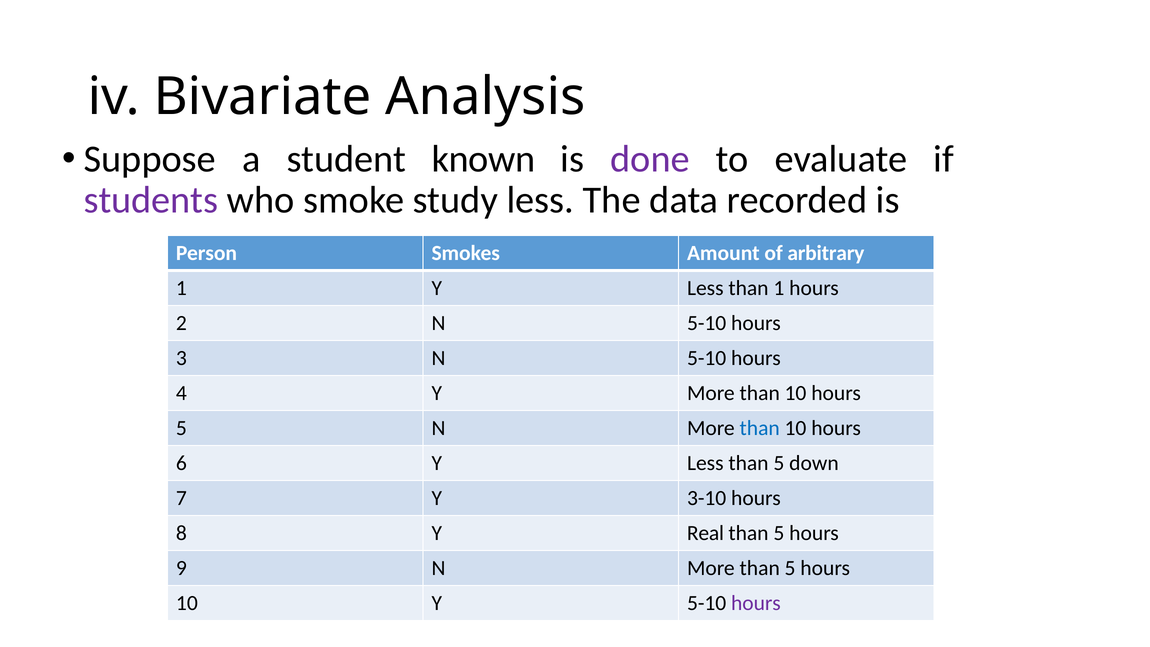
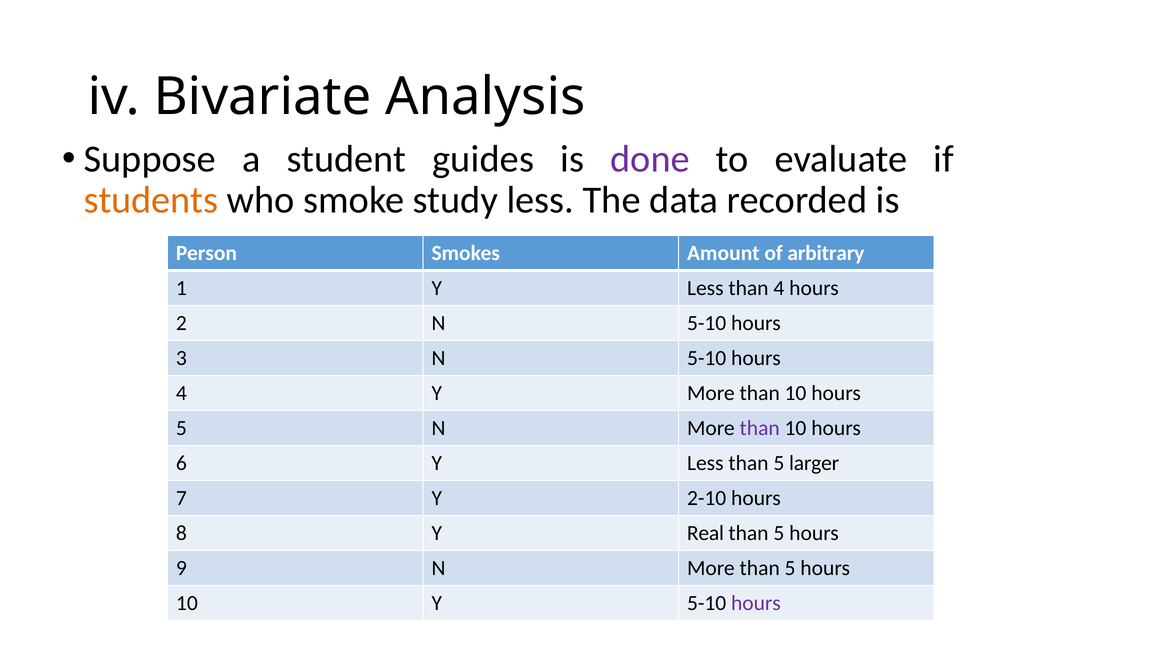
known: known -> guides
students colour: purple -> orange
than 1: 1 -> 4
than at (760, 428) colour: blue -> purple
down: down -> larger
3-10: 3-10 -> 2-10
